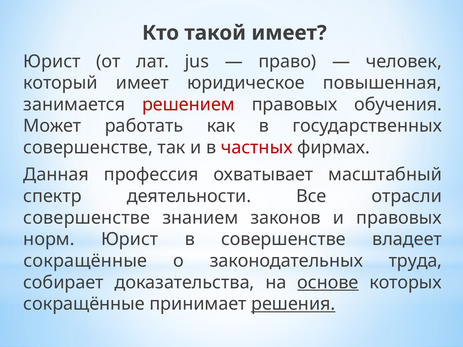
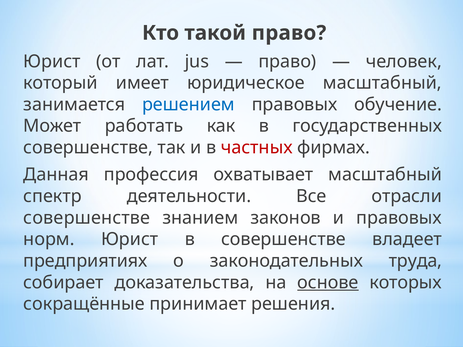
такой имеет: имеет -> право
юридическое повышенная: повышенная -> масштабный
решением colour: red -> blue
обучения: обучения -> обучение
сокращённые at (85, 261): сокращённые -> предприятиях
решения underline: present -> none
